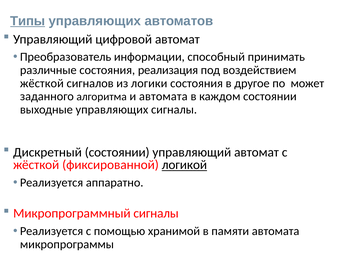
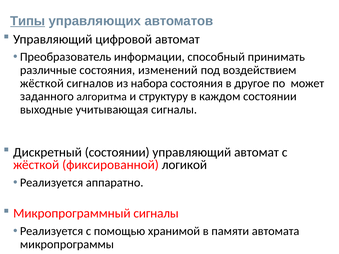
реализация: реализация -> изменений
логики: логики -> набора
и автомата: автомата -> структуру
выходные управляющих: управляющих -> учитывающая
логикой underline: present -> none
